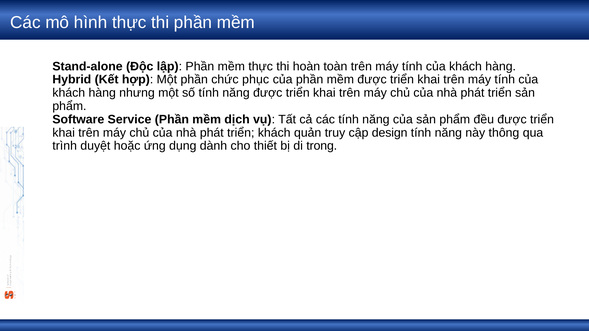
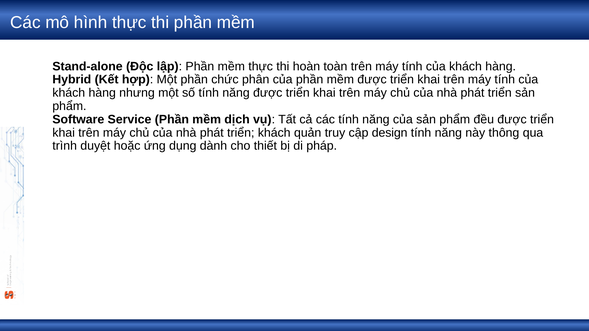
phục: phục -> phân
trong: trong -> pháp
